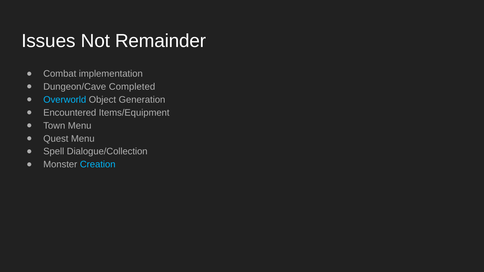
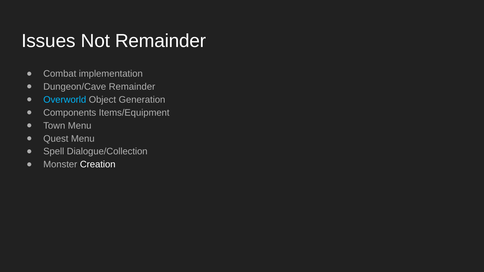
Dungeon/Cave Completed: Completed -> Remainder
Encountered: Encountered -> Components
Creation colour: light blue -> white
